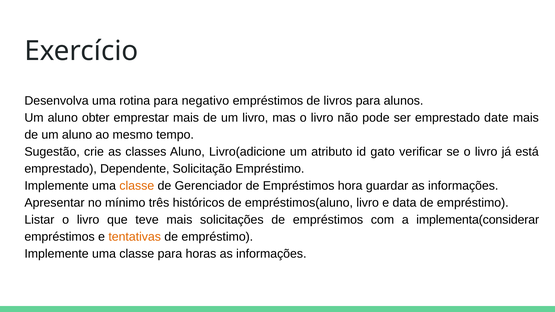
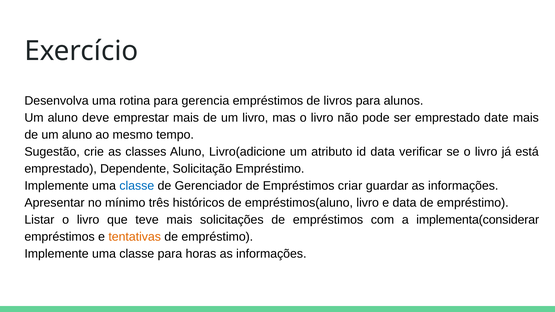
negativo: negativo -> gerencia
obter: obter -> deve
id gato: gato -> data
classe at (137, 186) colour: orange -> blue
hora: hora -> criar
